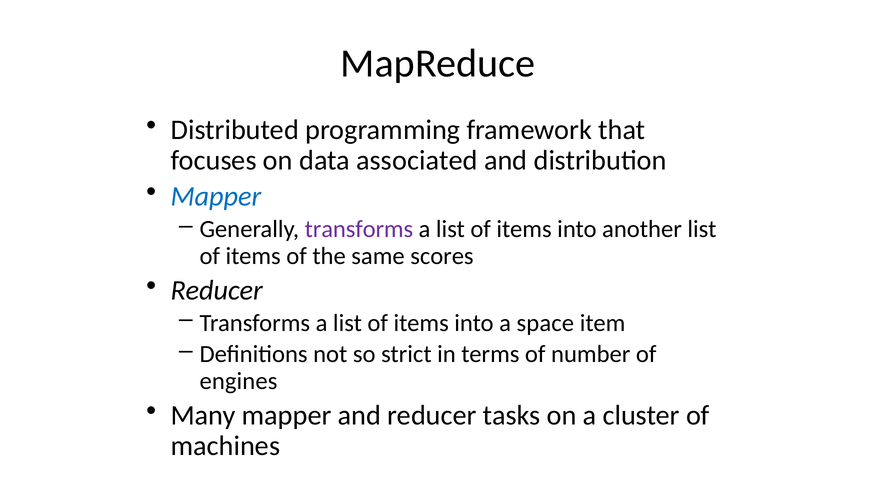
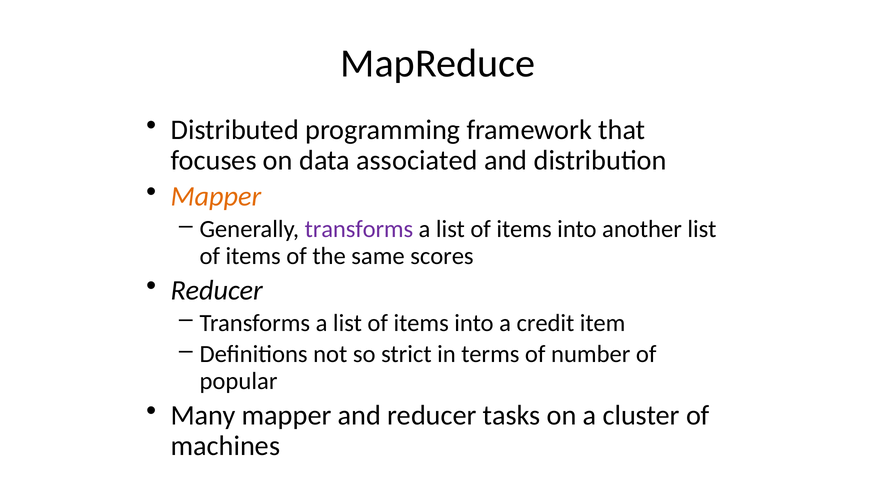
Mapper at (216, 196) colour: blue -> orange
space: space -> credit
engines: engines -> popular
